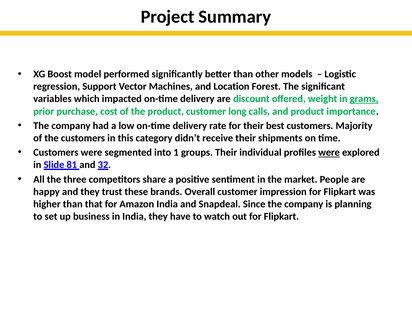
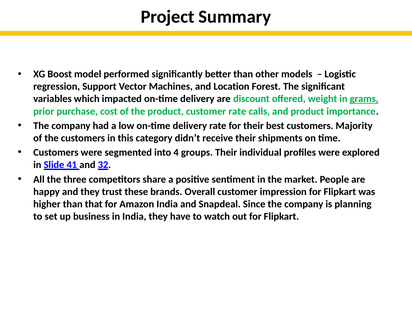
customer long: long -> rate
1: 1 -> 4
were at (329, 152) underline: present -> none
81: 81 -> 41
